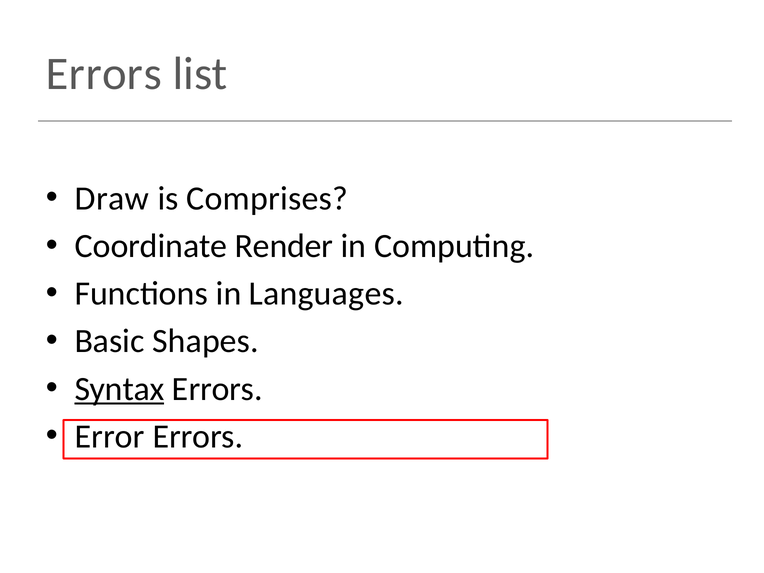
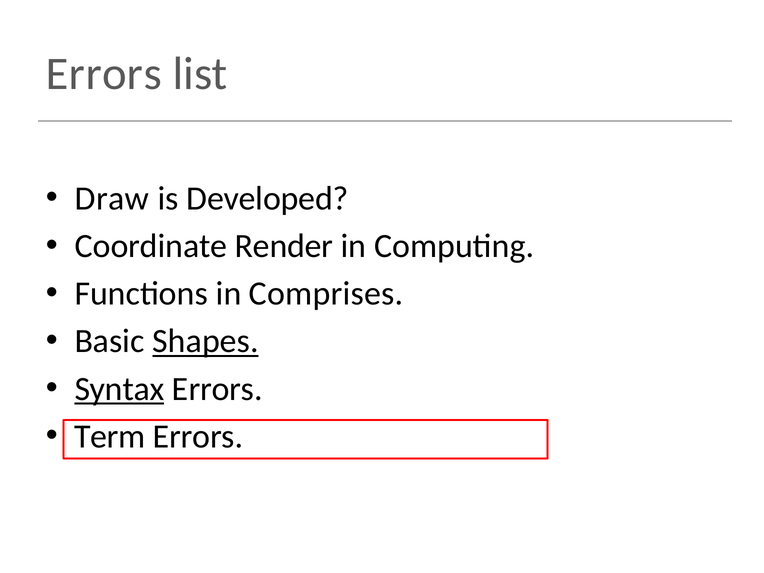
Comprises: Comprises -> Developed
Languages: Languages -> Comprises
Shapes underline: none -> present
Error: Error -> Term
